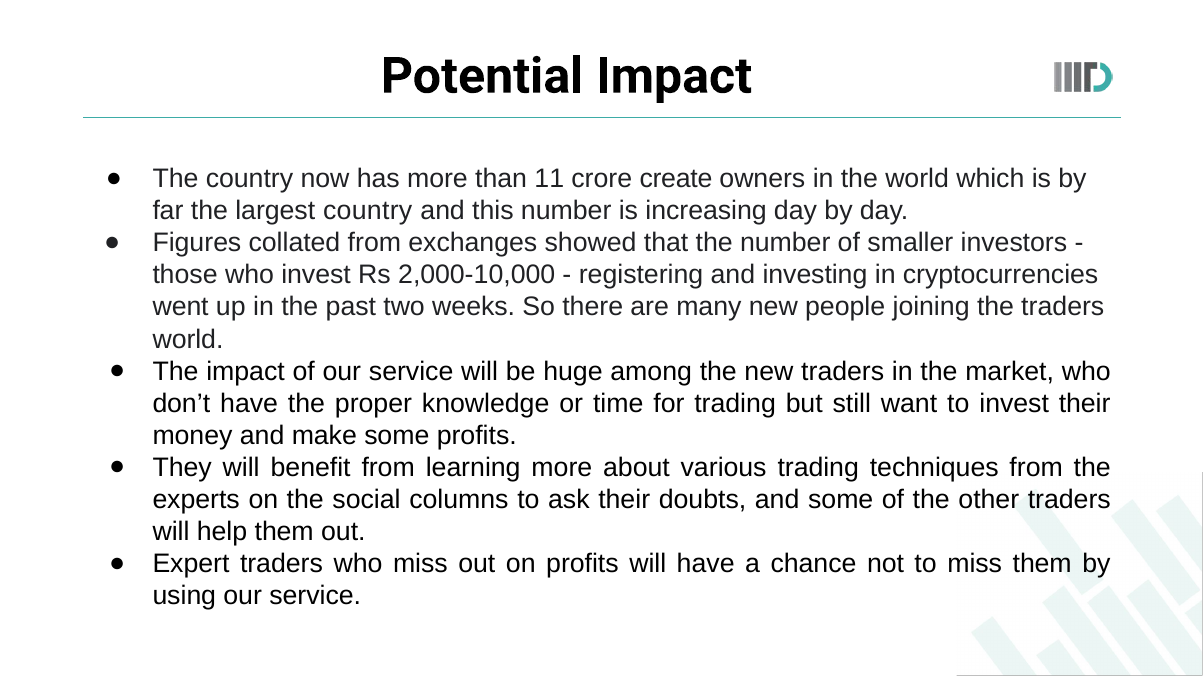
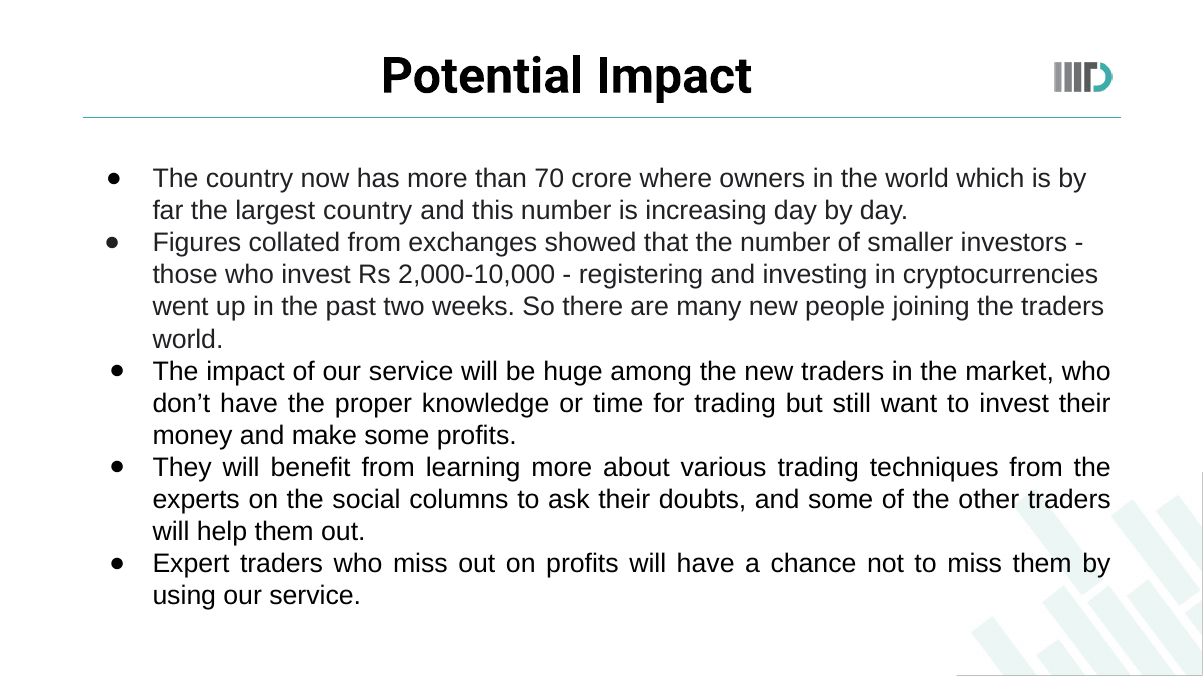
11: 11 -> 70
create: create -> where
